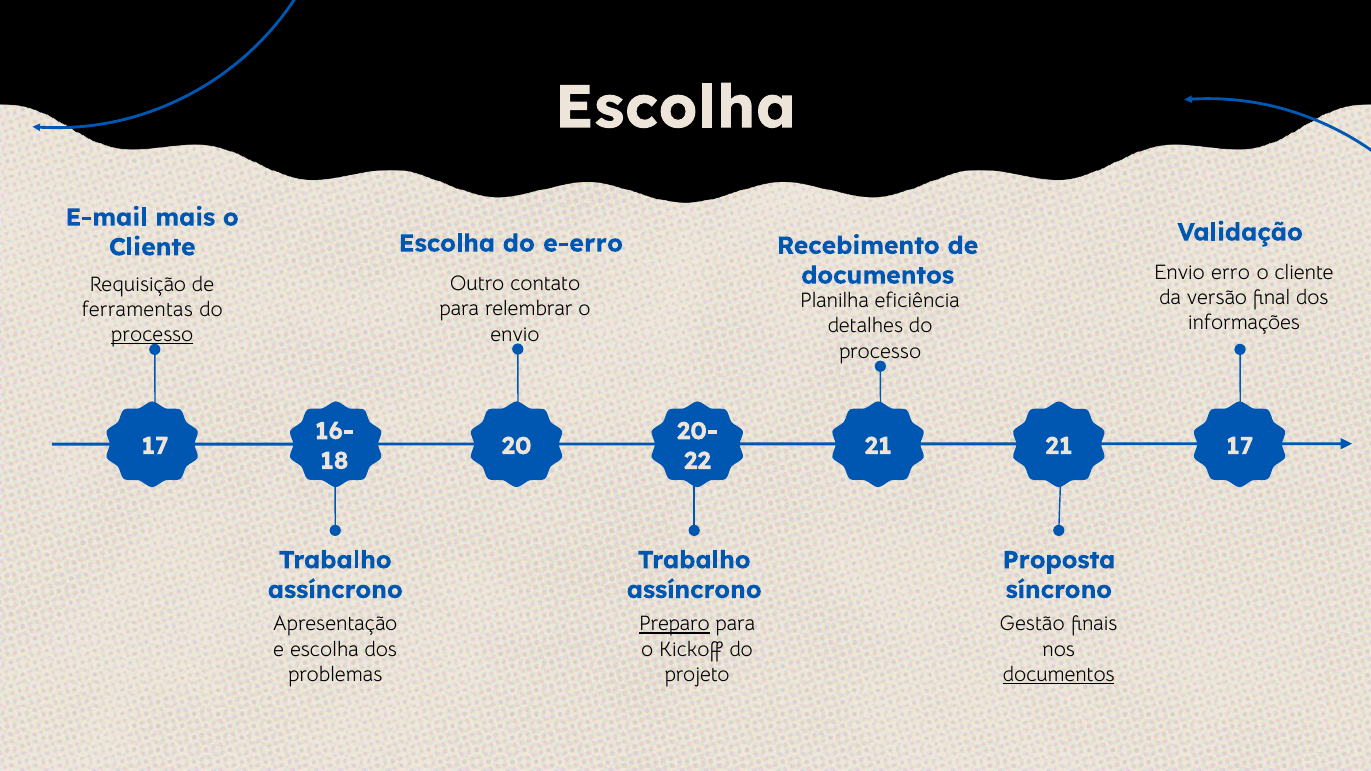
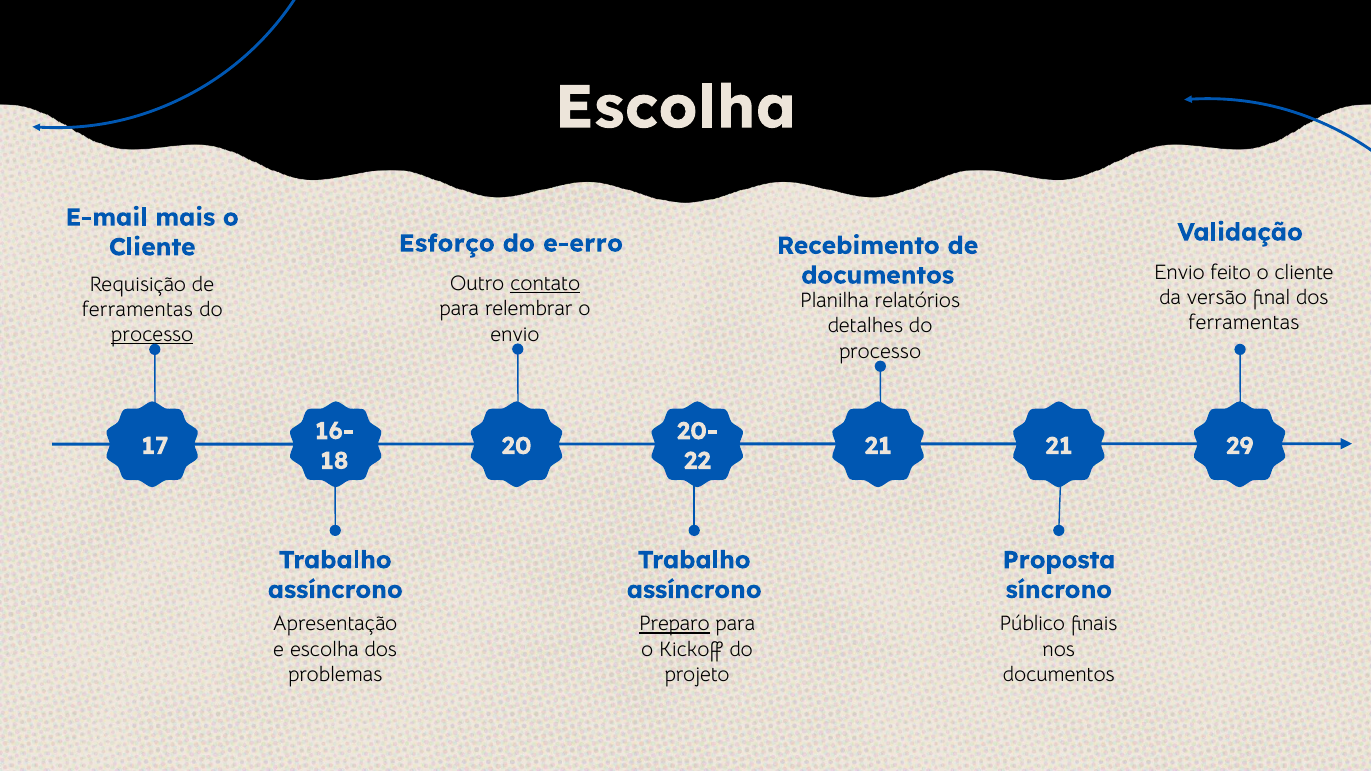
Escolha at (447, 244): Escolha -> Esforço
erro: erro -> feito
contato underline: none -> present
eficiência: eficiência -> relatórios
informações at (1244, 323): informações -> ferramentas
17 17: 17 -> 29
Gestão: Gestão -> Público
documentos at (1059, 675) underline: present -> none
